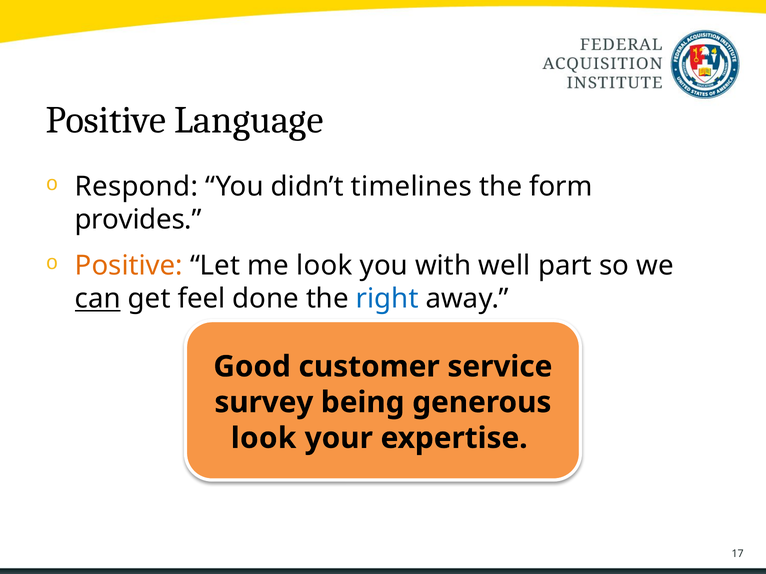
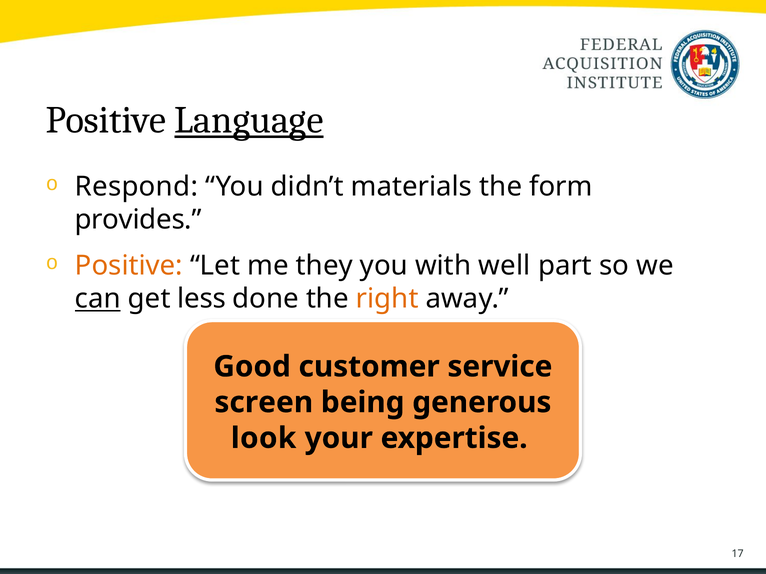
Language underline: none -> present
timelines: timelines -> materials
me look: look -> they
feel: feel -> less
right colour: blue -> orange
survey: survey -> screen
